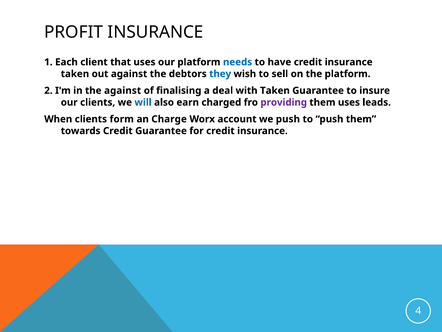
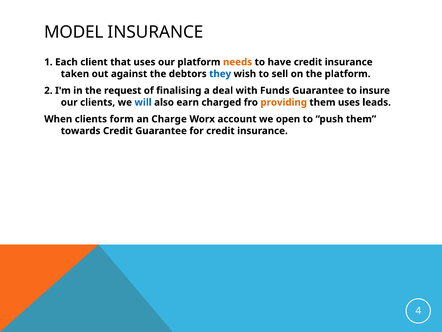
PROFIT: PROFIT -> MODEL
needs colour: blue -> orange
the against: against -> request
with Taken: Taken -> Funds
providing colour: purple -> orange
we push: push -> open
